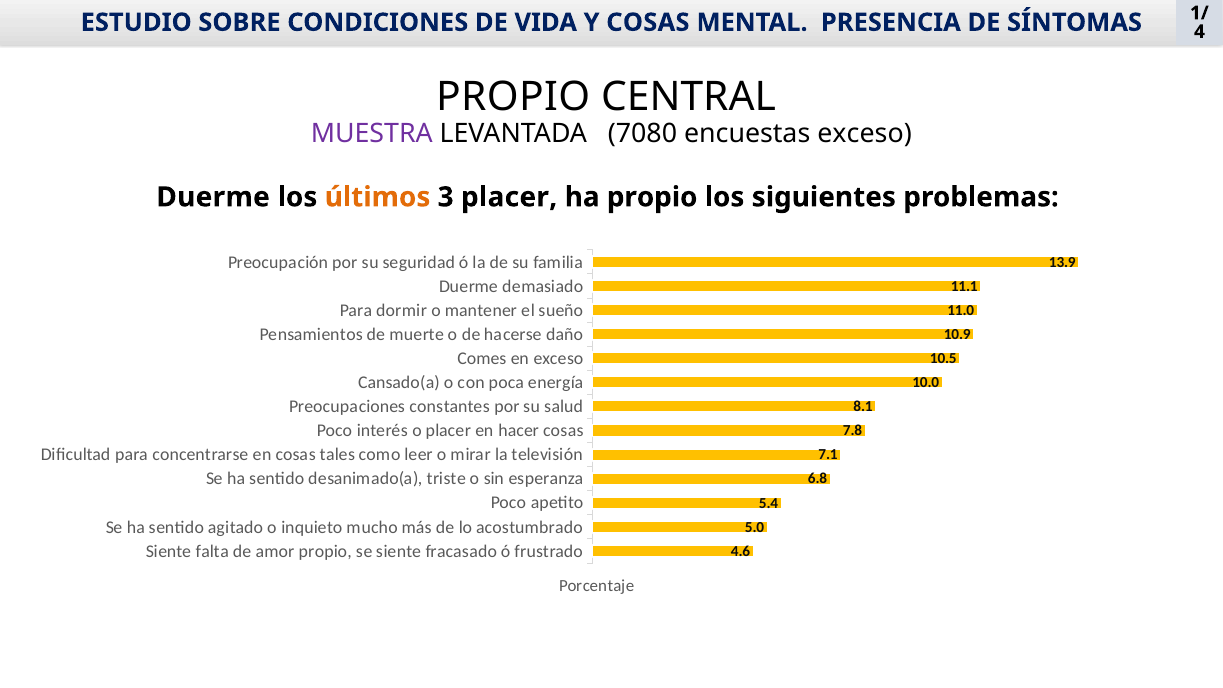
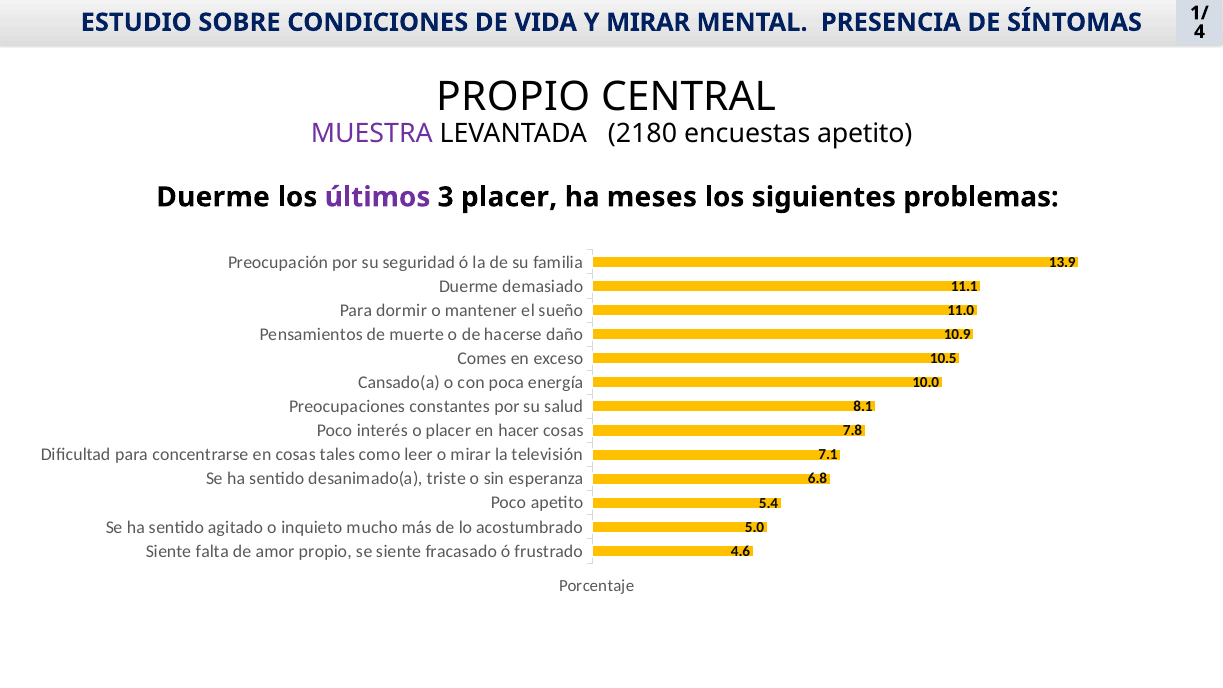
Y COSAS: COSAS -> MIRAR
7080: 7080 -> 2180
encuestas exceso: exceso -> apetito
últimos colour: orange -> purple
ha propio: propio -> meses
